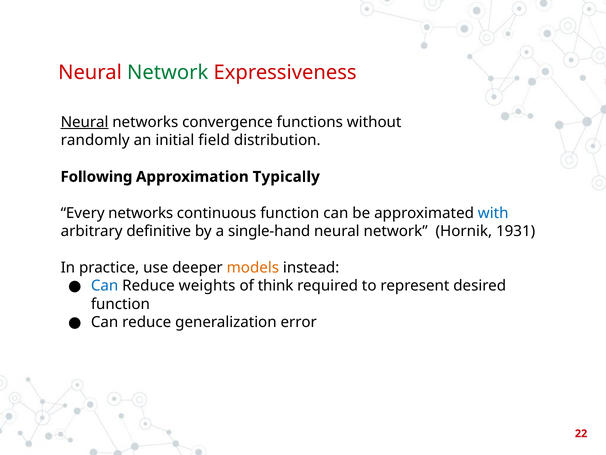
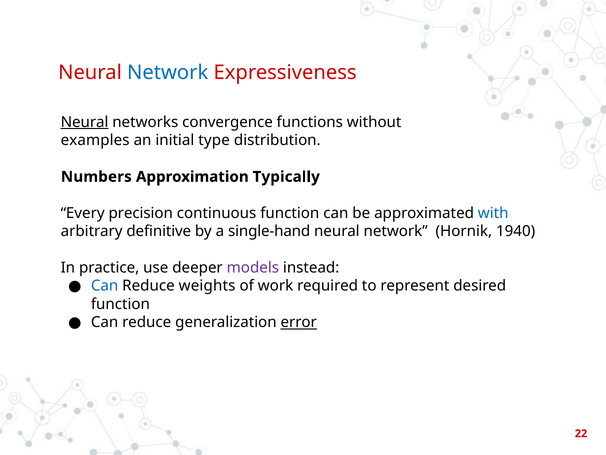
Network at (168, 73) colour: green -> blue
randomly: randomly -> examples
field: field -> type
Following: Following -> Numbers
Every networks: networks -> precision
1931: 1931 -> 1940
models colour: orange -> purple
think: think -> work
error underline: none -> present
